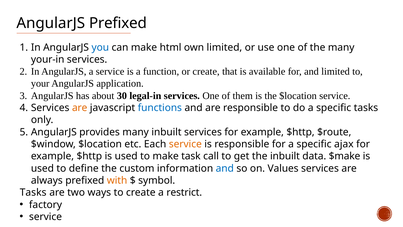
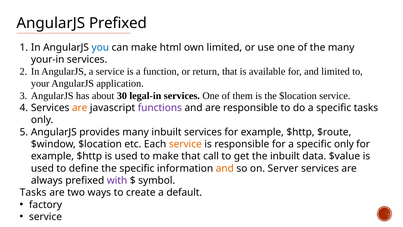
or create: create -> return
functions colour: blue -> purple
specific ajax: ajax -> only
make task: task -> that
$make: $make -> $value
the custom: custom -> specific
and at (225, 168) colour: blue -> orange
Values: Values -> Server
with colour: orange -> purple
restrict: restrict -> default
